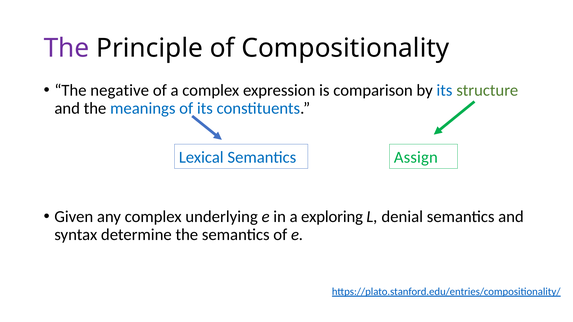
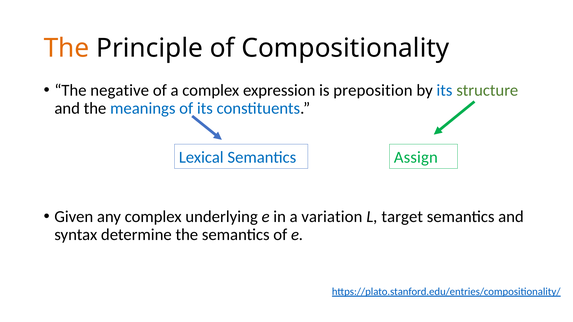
The at (66, 48) colour: purple -> orange
comparison: comparison -> preposition
exploring: exploring -> variation
denial: denial -> target
